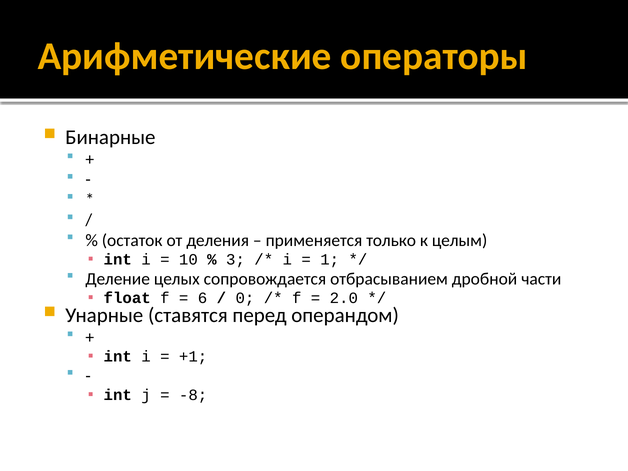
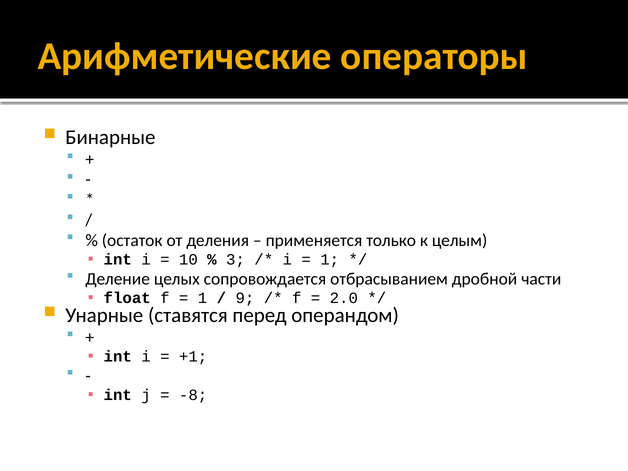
6 at (203, 298): 6 -> 1
0: 0 -> 9
